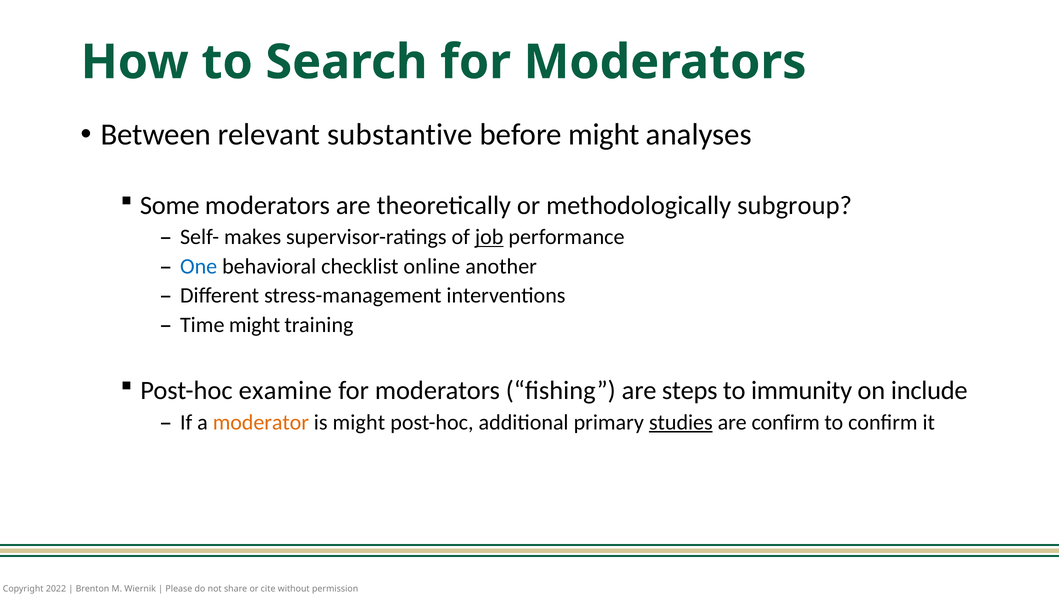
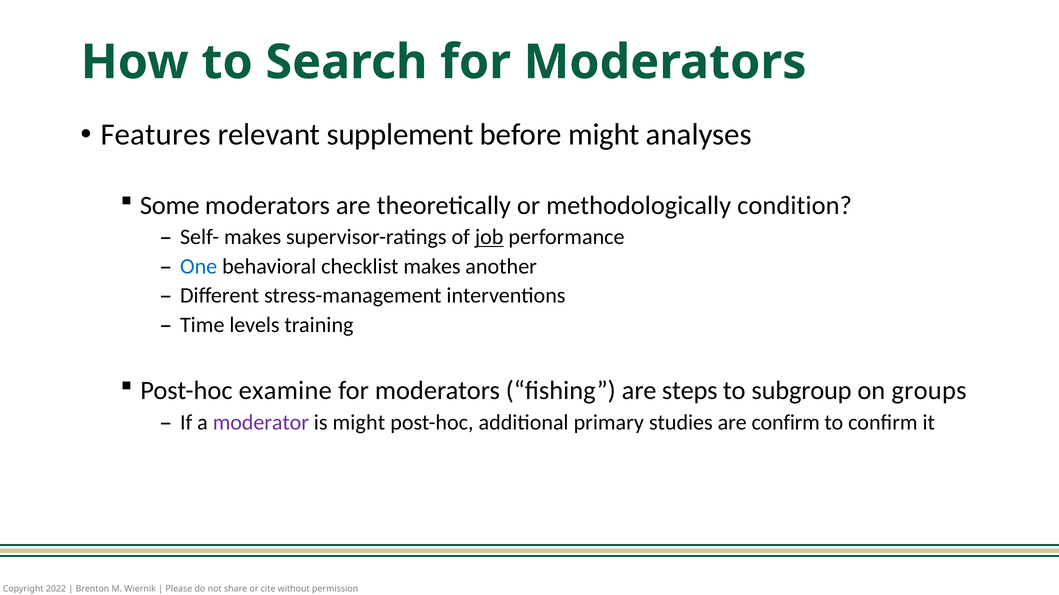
Between: Between -> Features
substantive: substantive -> supplement
subgroup: subgroup -> condition
checklist online: online -> makes
Time might: might -> levels
immunity: immunity -> subgroup
include: include -> groups
moderator colour: orange -> purple
studies underline: present -> none
